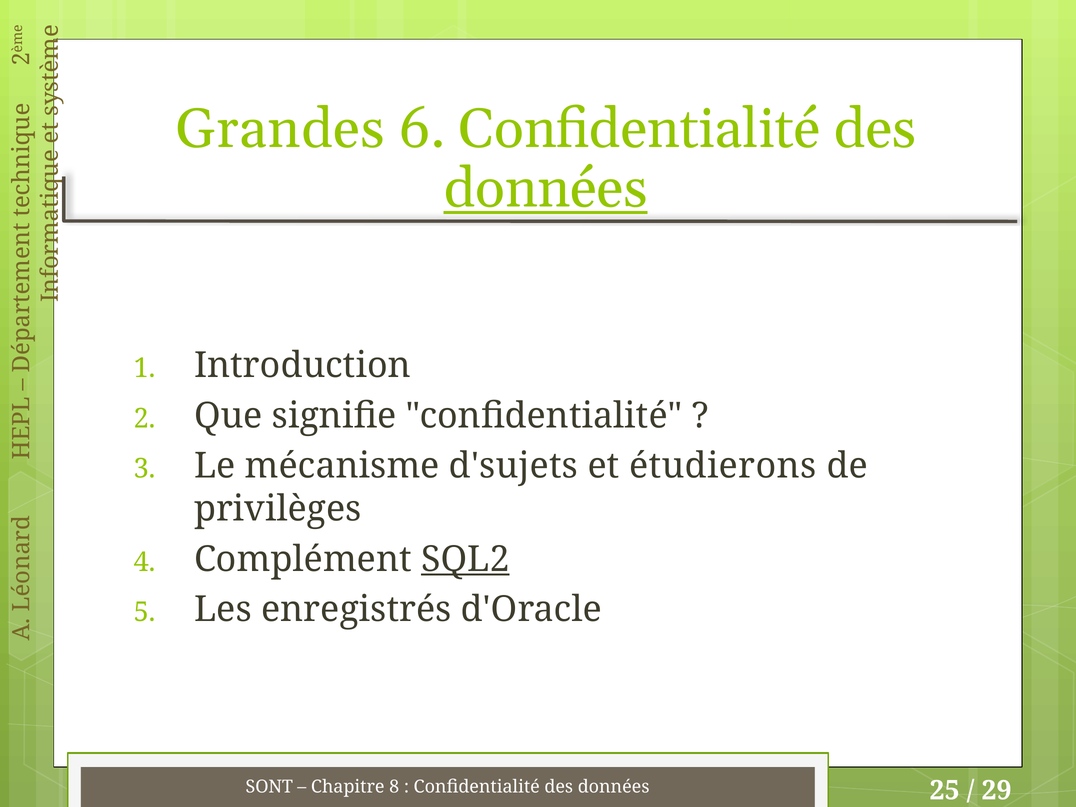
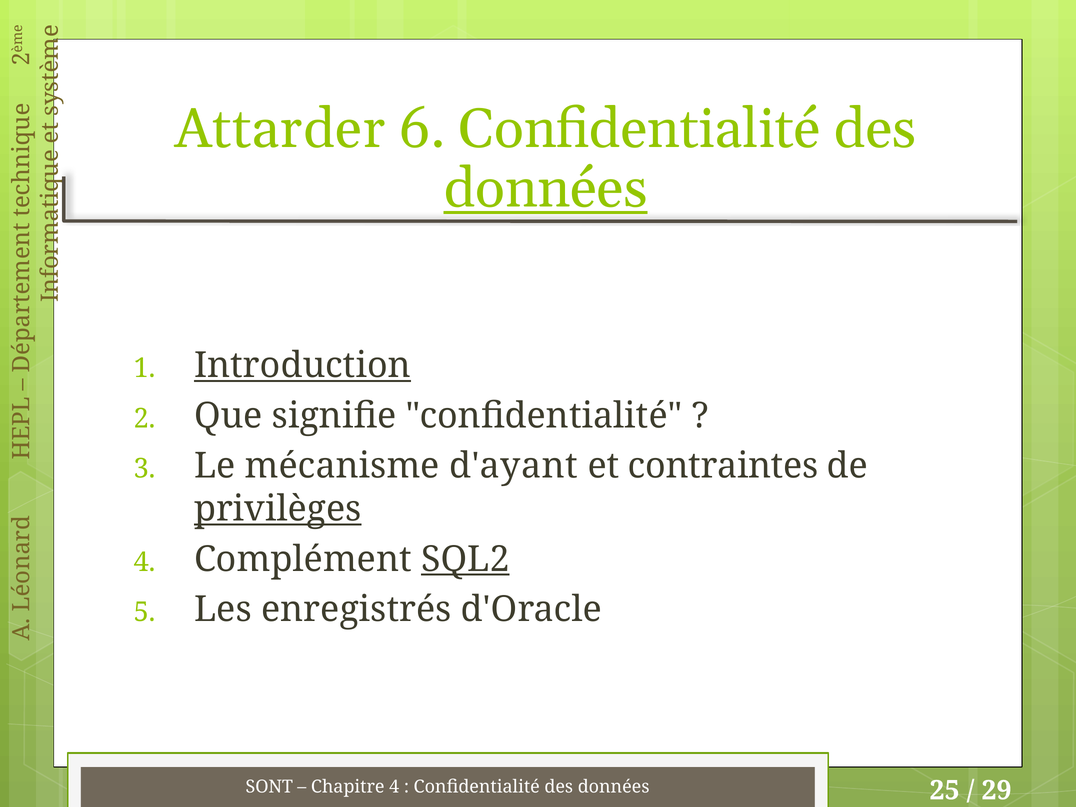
Grandes: Grandes -> Attarder
Introduction underline: none -> present
d'sujets: d'sujets -> d'ayant
étudierons: étudierons -> contraintes
privilèges underline: none -> present
Chapitre 8: 8 -> 4
